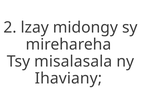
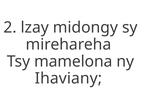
misalasala: misalasala -> mamelona
